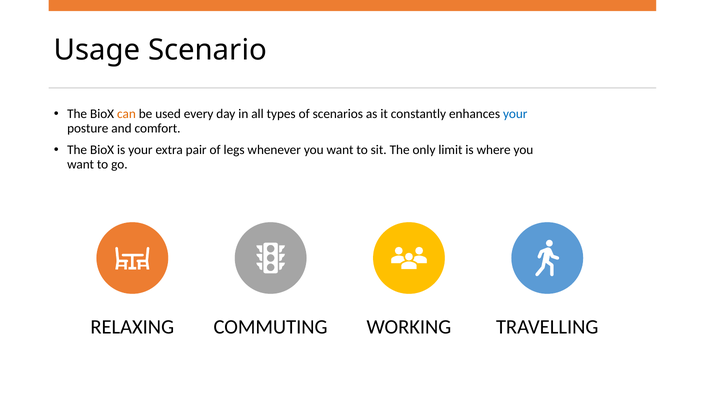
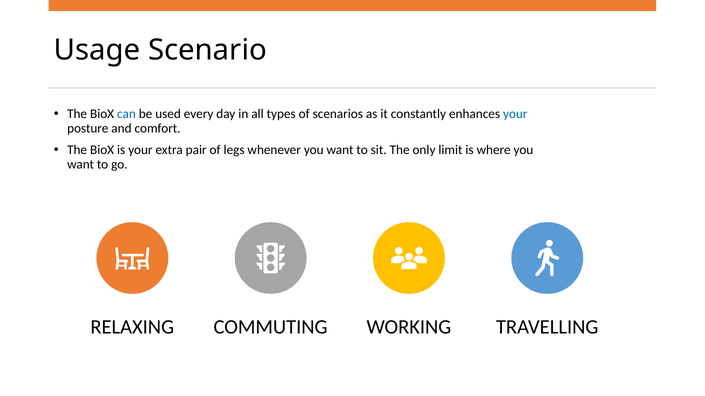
can colour: orange -> blue
